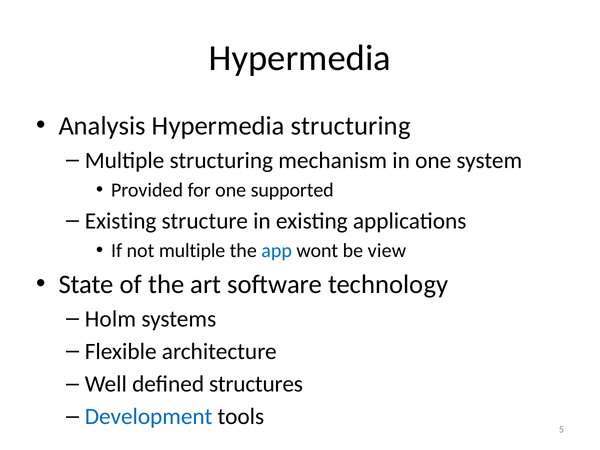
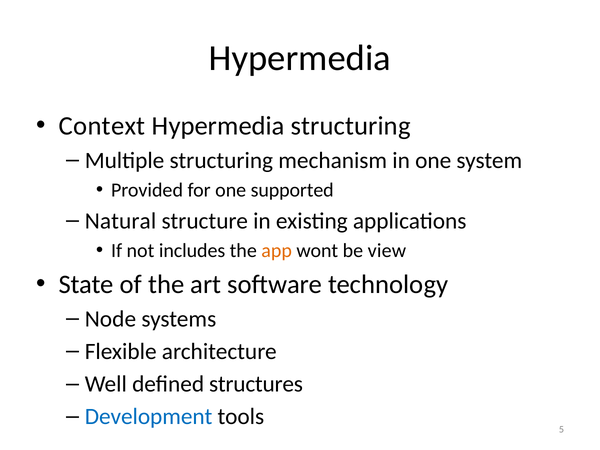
Analysis: Analysis -> Context
Existing at (121, 221): Existing -> Natural
not multiple: multiple -> includes
app colour: blue -> orange
Holm: Holm -> Node
